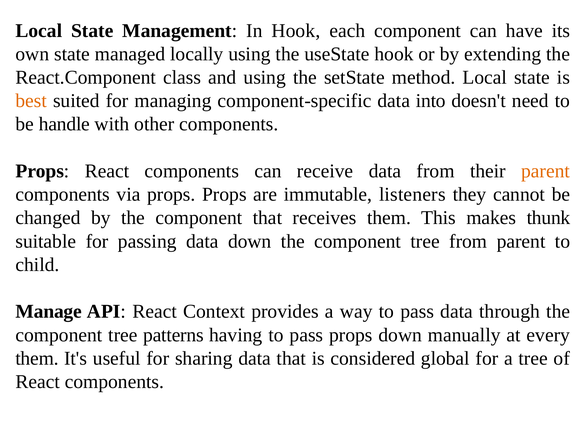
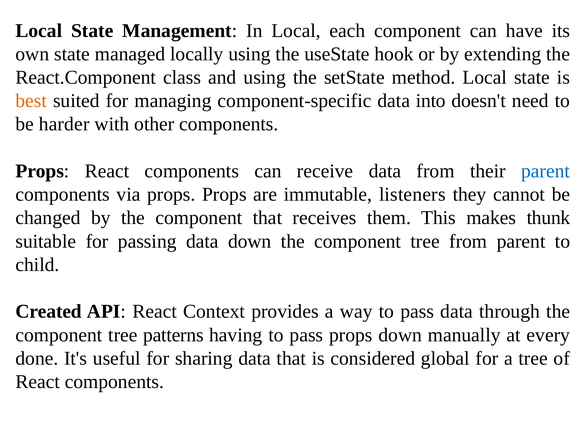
In Hook: Hook -> Local
handle: handle -> harder
parent at (546, 171) colour: orange -> blue
Manage: Manage -> Created
them at (37, 359): them -> done
